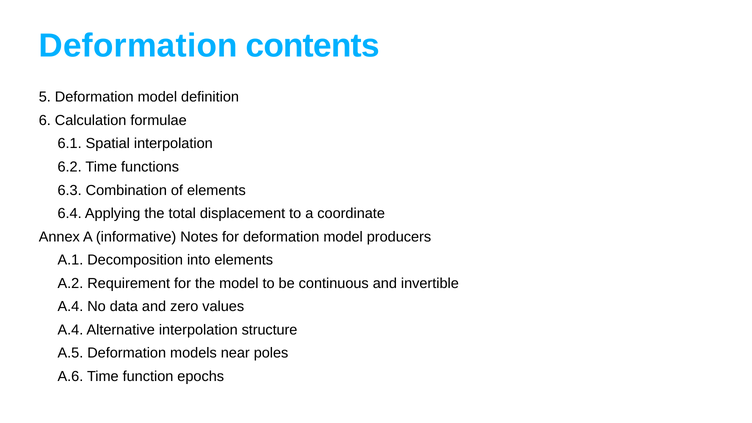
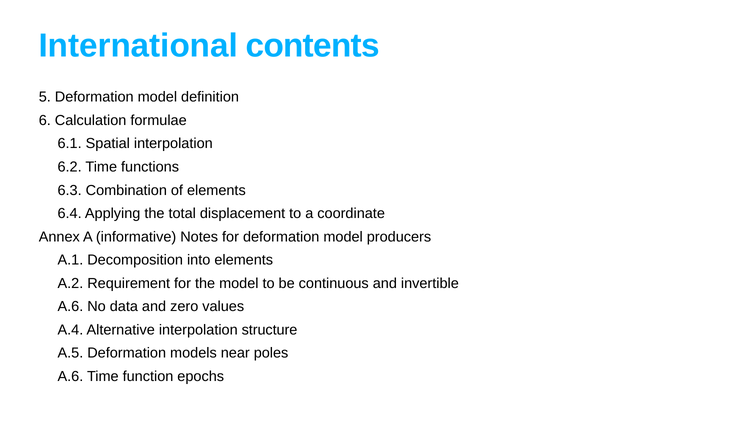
Deformation at (138, 46): Deformation -> International
A.4 at (70, 307): A.4 -> A.6
